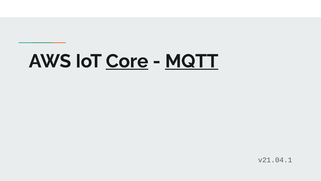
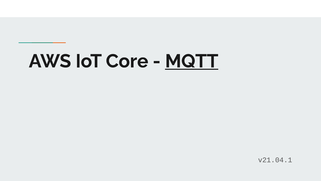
Core underline: present -> none
